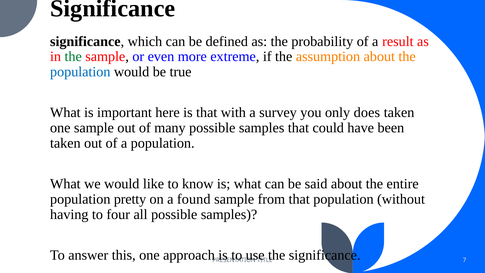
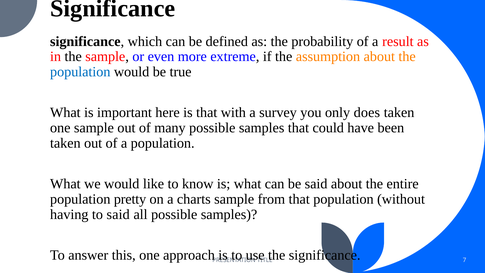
the at (73, 57) colour: green -> black
found: found -> charts
to four: four -> said
